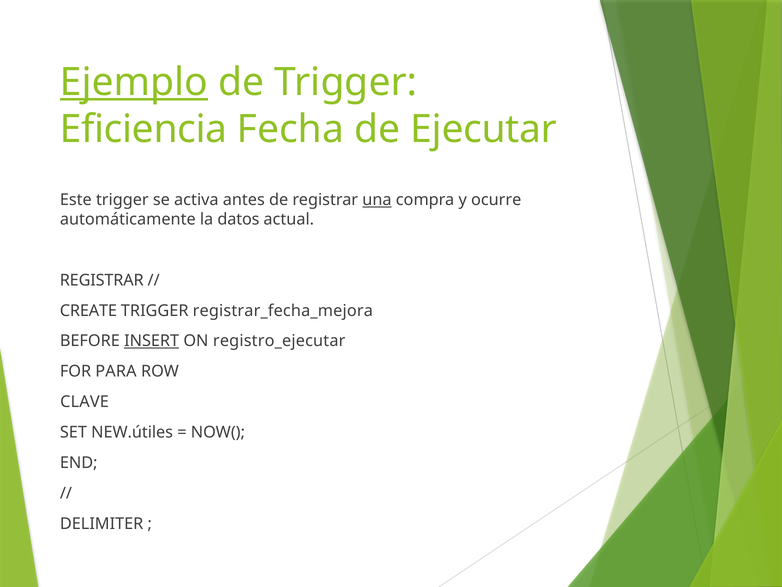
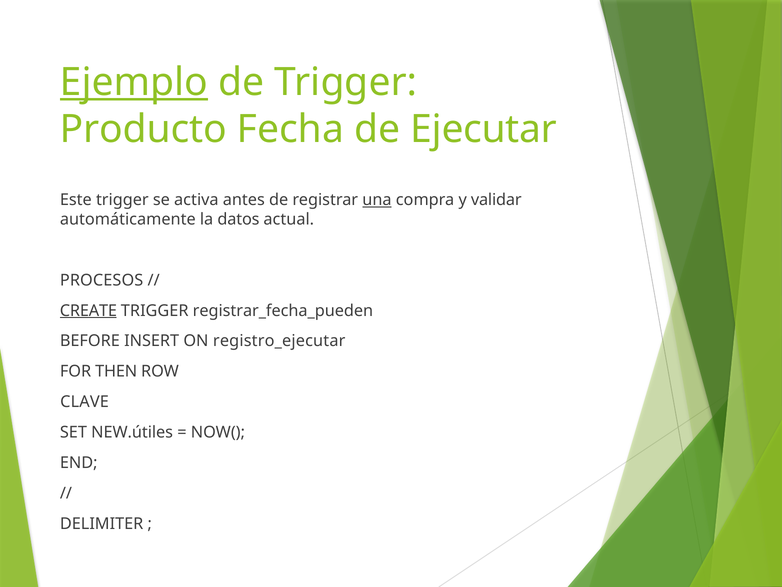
Eficiencia: Eficiencia -> Producto
ocurre: ocurre -> validar
REGISTRAR at (102, 280): REGISTRAR -> PROCESOS
CREATE underline: none -> present
registrar_fecha_mejora: registrar_fecha_mejora -> registrar_fecha_pueden
INSERT underline: present -> none
PARA: PARA -> THEN
